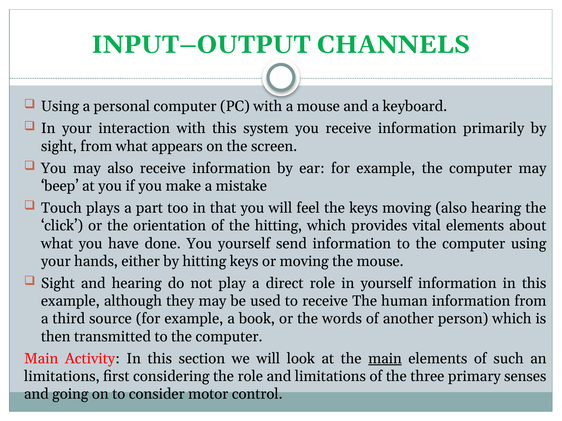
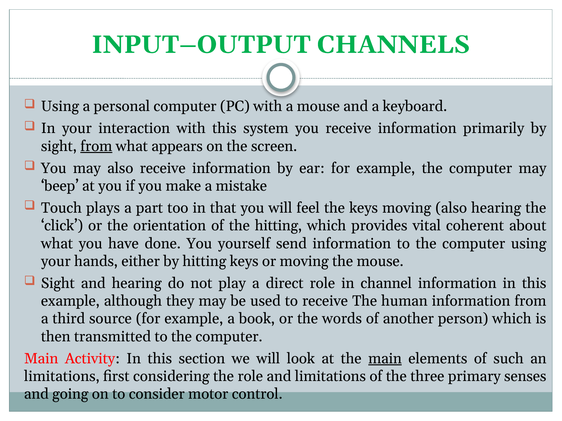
from at (96, 146) underline: none -> present
vital elements: elements -> coherent
in yourself: yourself -> channel
